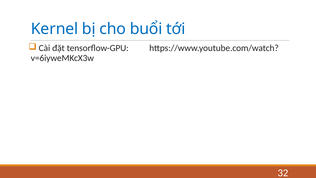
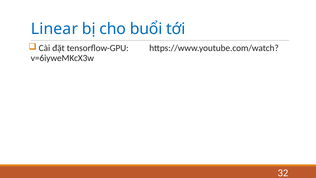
Kernel: Kernel -> Linear
